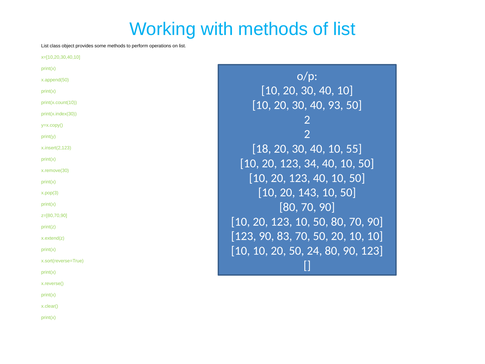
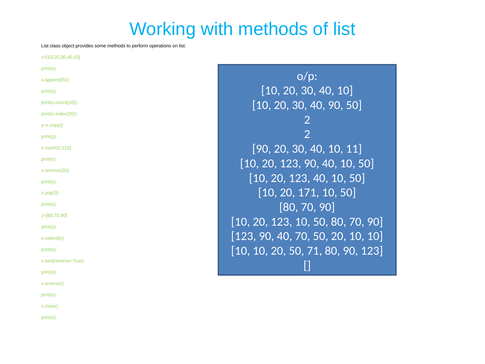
40 93: 93 -> 90
18 at (262, 149): 18 -> 90
55: 55 -> 11
20 123 34: 34 -> 90
143: 143 -> 171
83 at (285, 236): 83 -> 40
24: 24 -> 71
